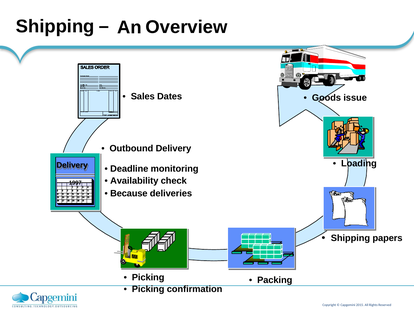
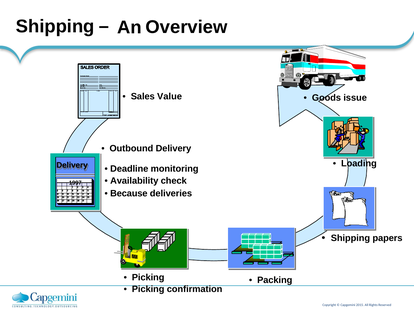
Dates: Dates -> Value
